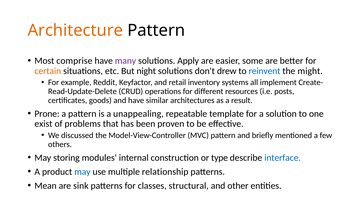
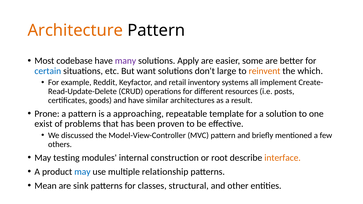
comprise: comprise -> codebase
certain colour: orange -> blue
night: night -> want
drew: drew -> large
reinvent colour: blue -> orange
might: might -> which
unappealing: unappealing -> approaching
storing: storing -> testing
type: type -> root
interface colour: blue -> orange
